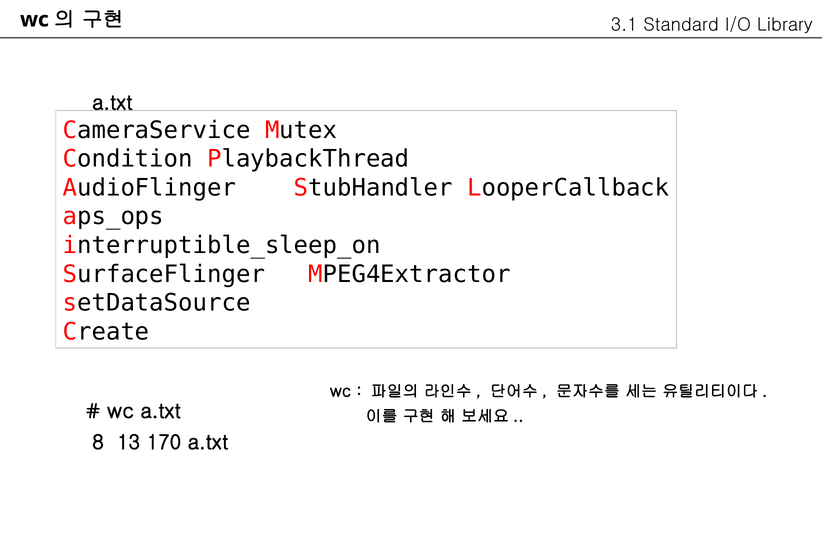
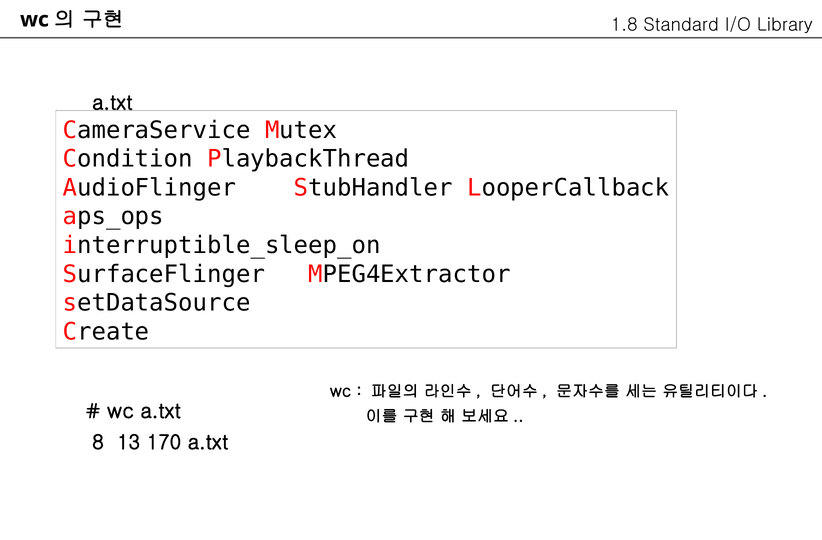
3.1: 3.1 -> 1.8
